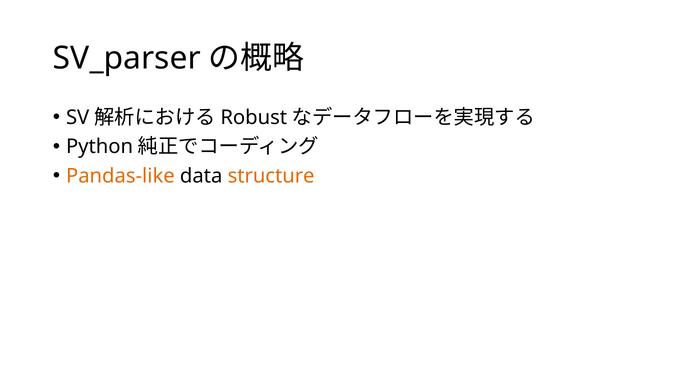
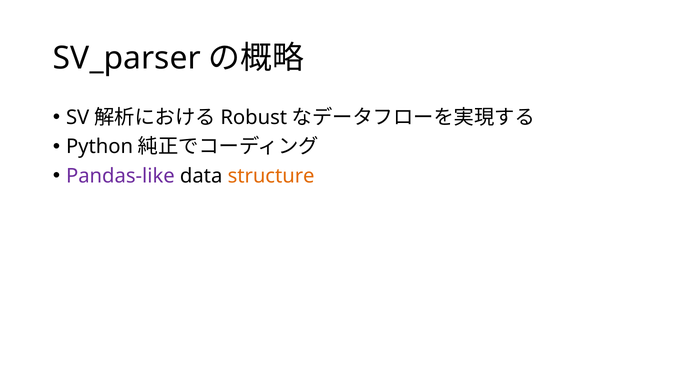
Pandas-like colour: orange -> purple
